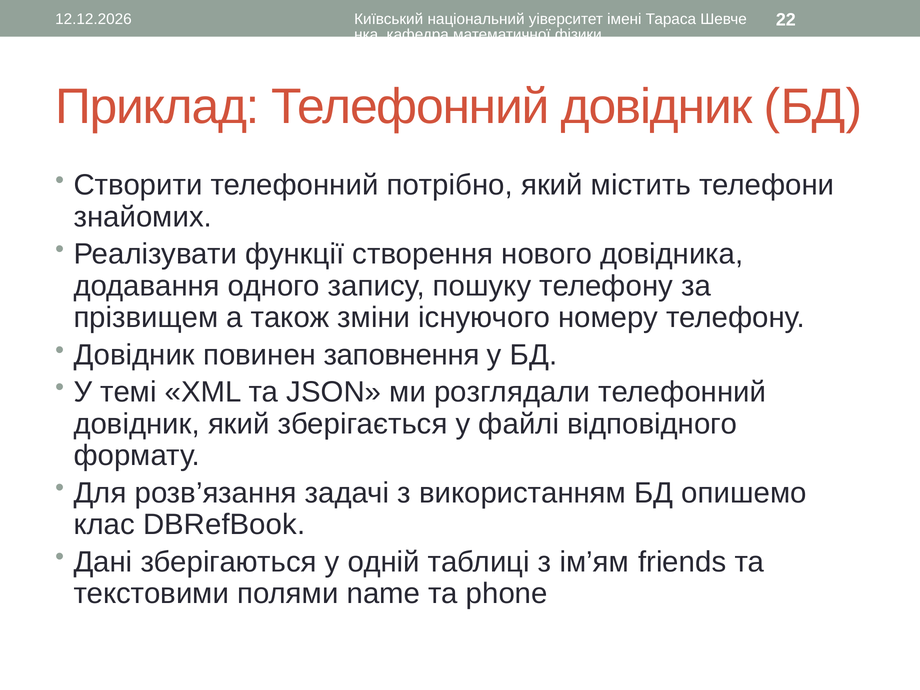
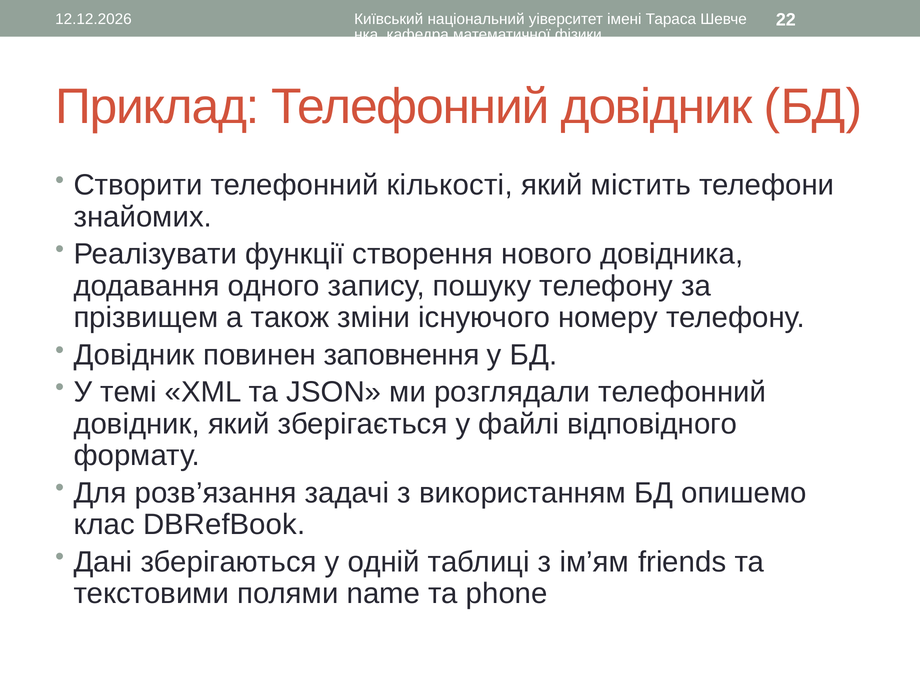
потрібно: потрібно -> кількості
